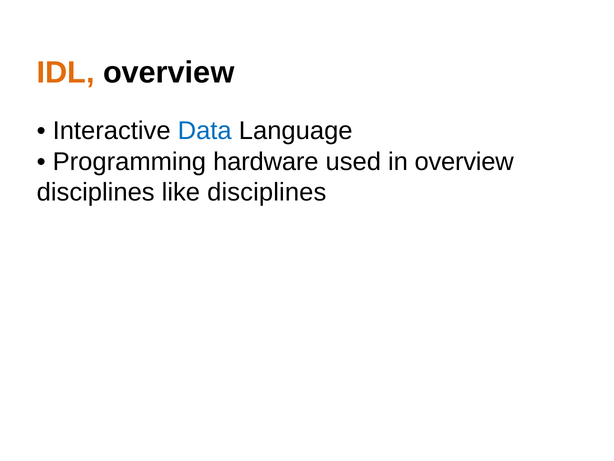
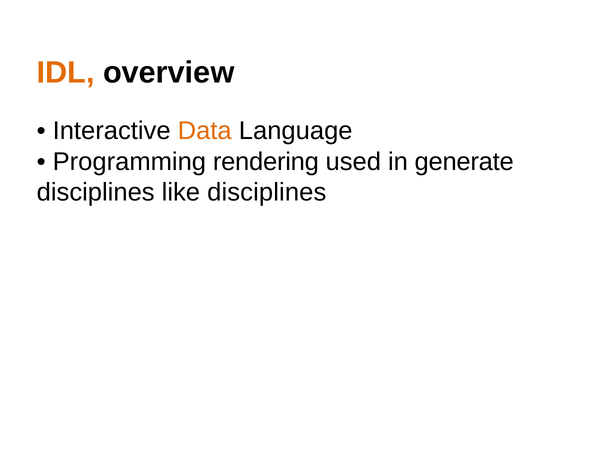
Data colour: blue -> orange
hardware: hardware -> rendering
in overview: overview -> generate
